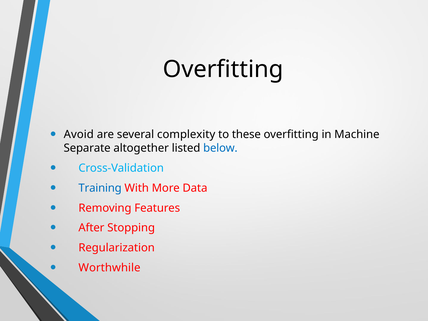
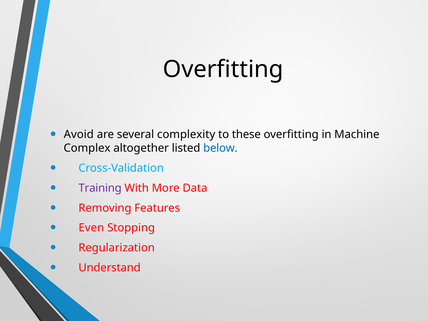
Separate: Separate -> Complex
Training colour: blue -> purple
After: After -> Even
Worthwhile: Worthwhile -> Understand
